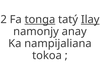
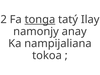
Ilay underline: present -> none
